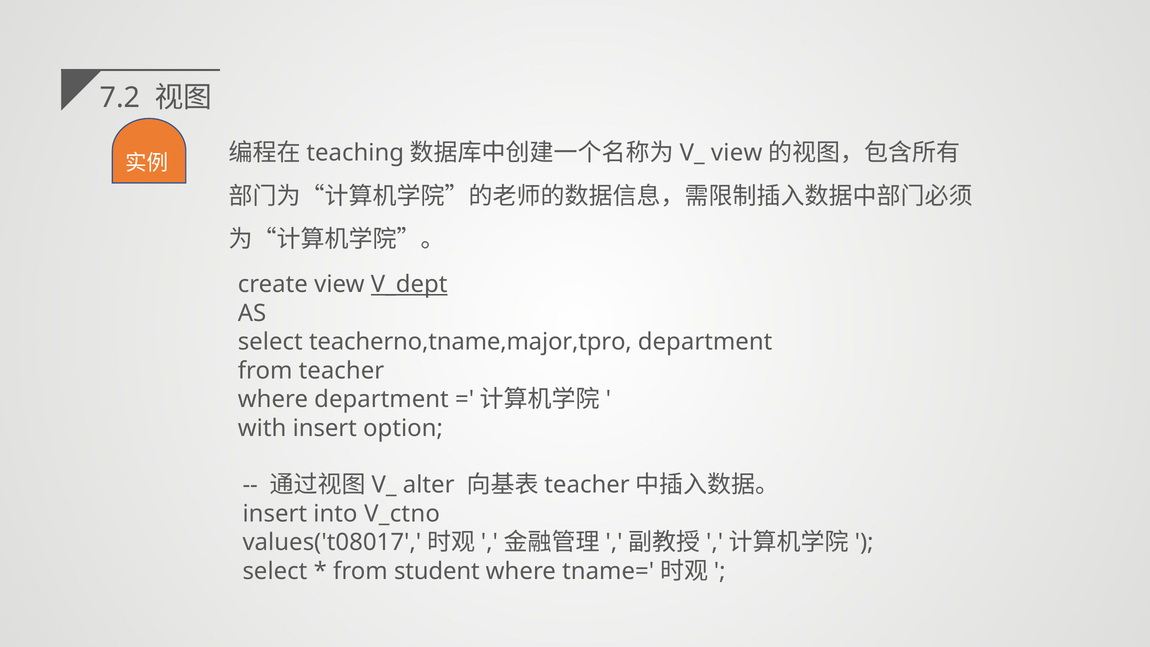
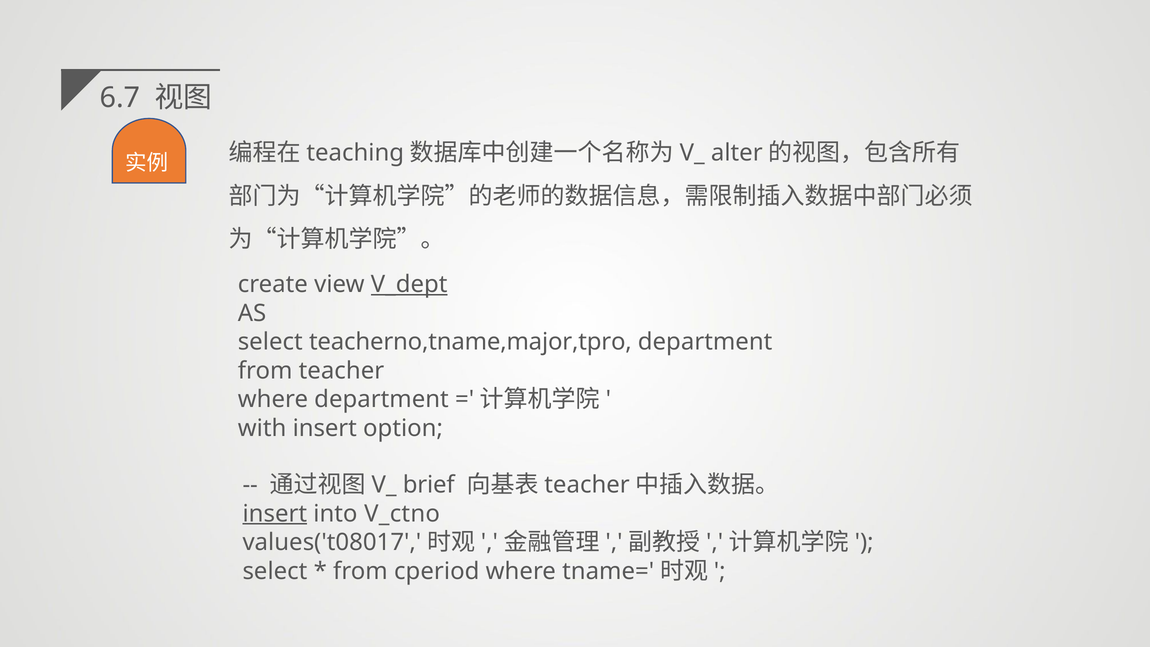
7.2: 7.2 -> 6.7
view at (737, 153): view -> alter
alter: alter -> brief
insert at (275, 514) underline: none -> present
student: student -> cperiod
